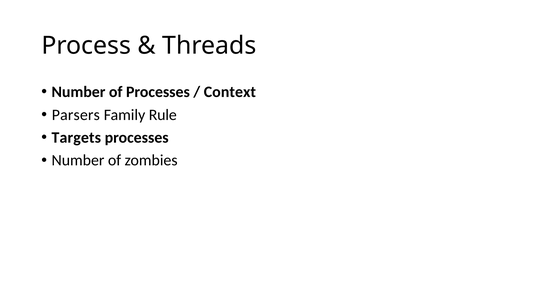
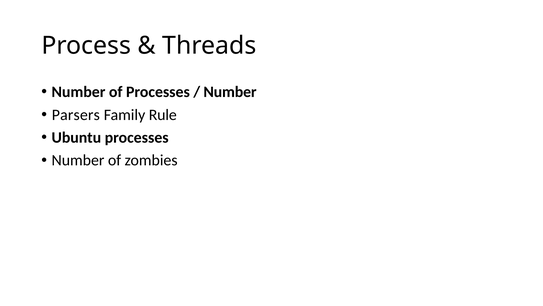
Context at (230, 92): Context -> Number
Targets: Targets -> Ubuntu
